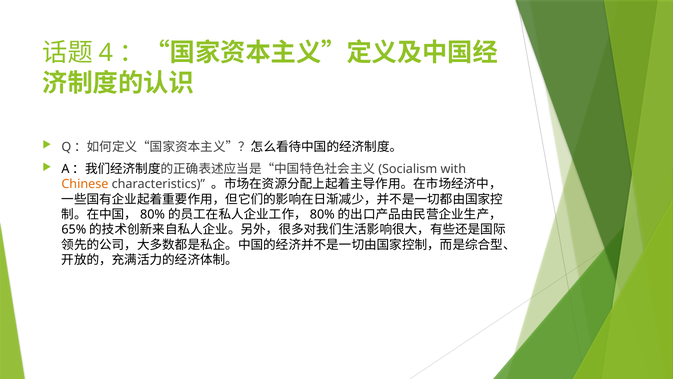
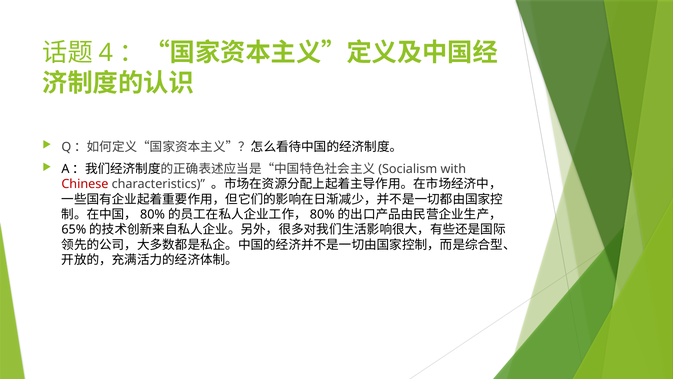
Chinese colour: orange -> red
